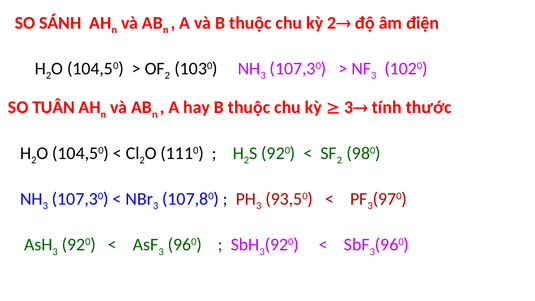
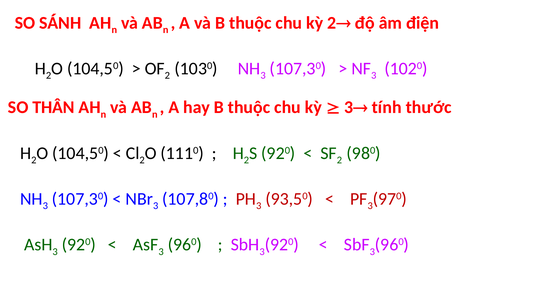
TUÂN: TUÂN -> THÂN
